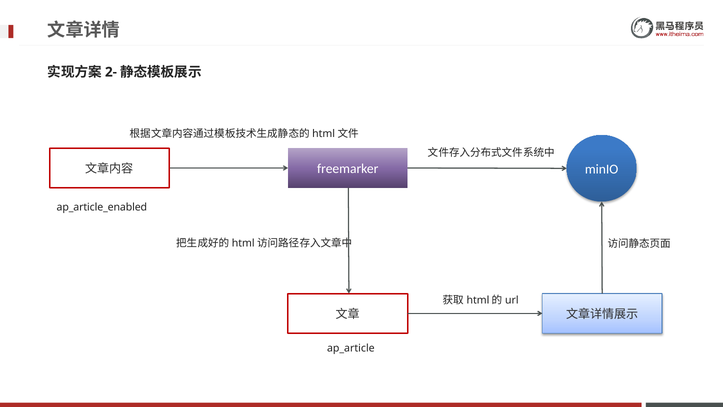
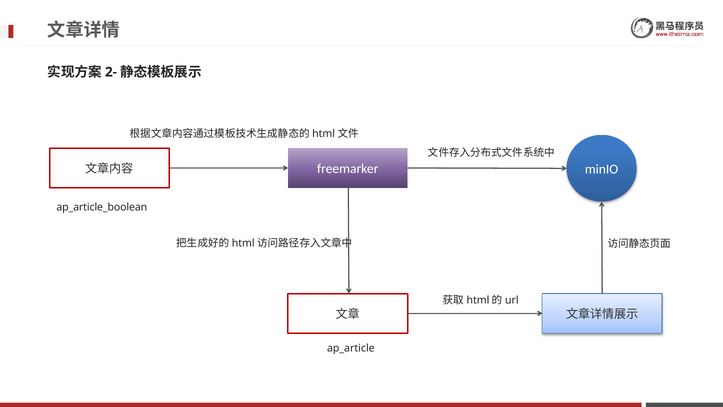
ap_article_enabled: ap_article_enabled -> ap_article_boolean
